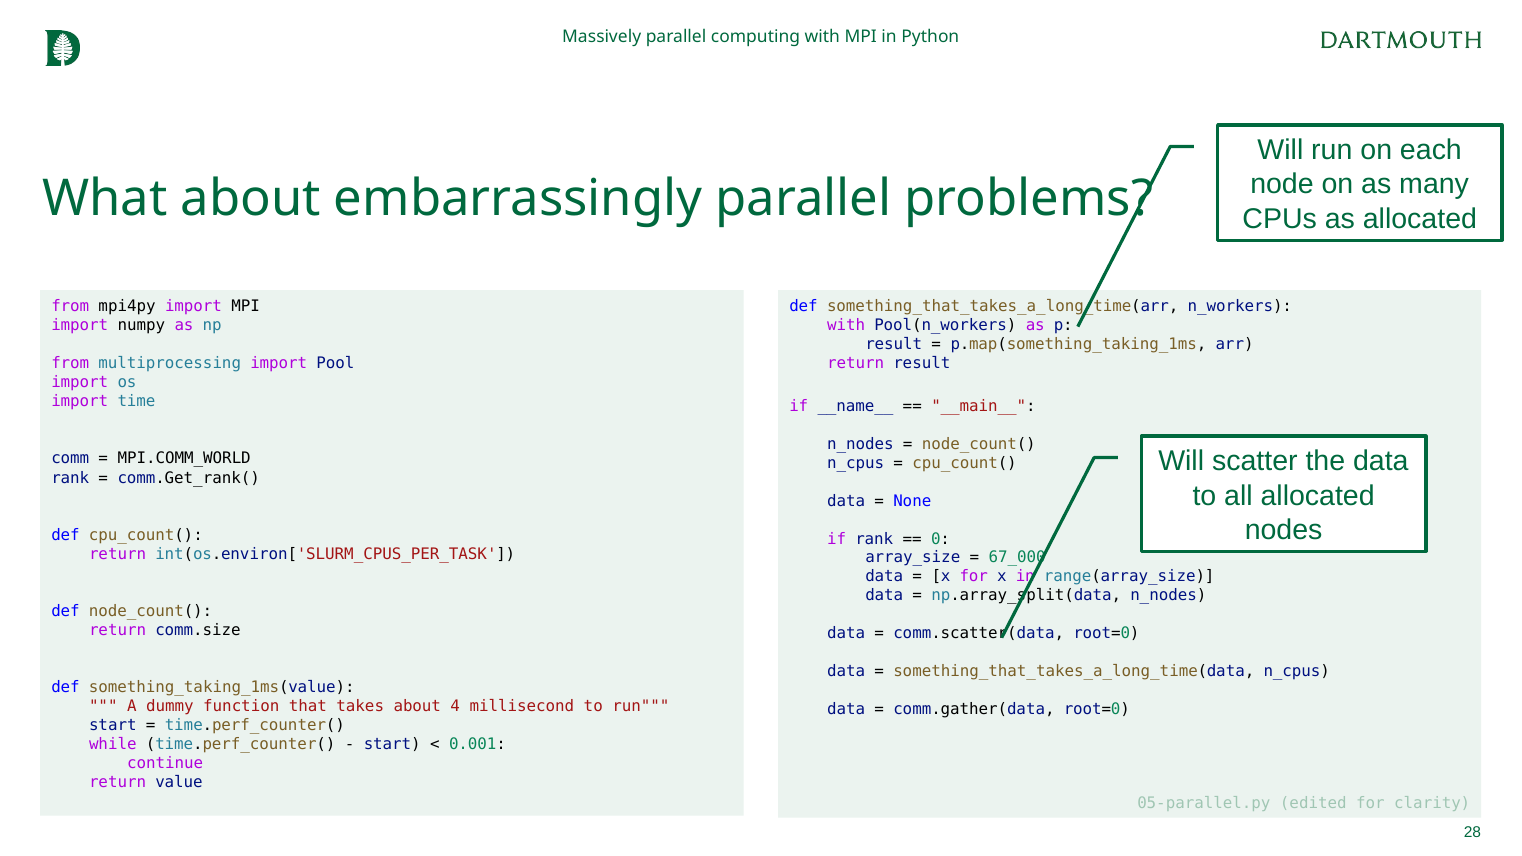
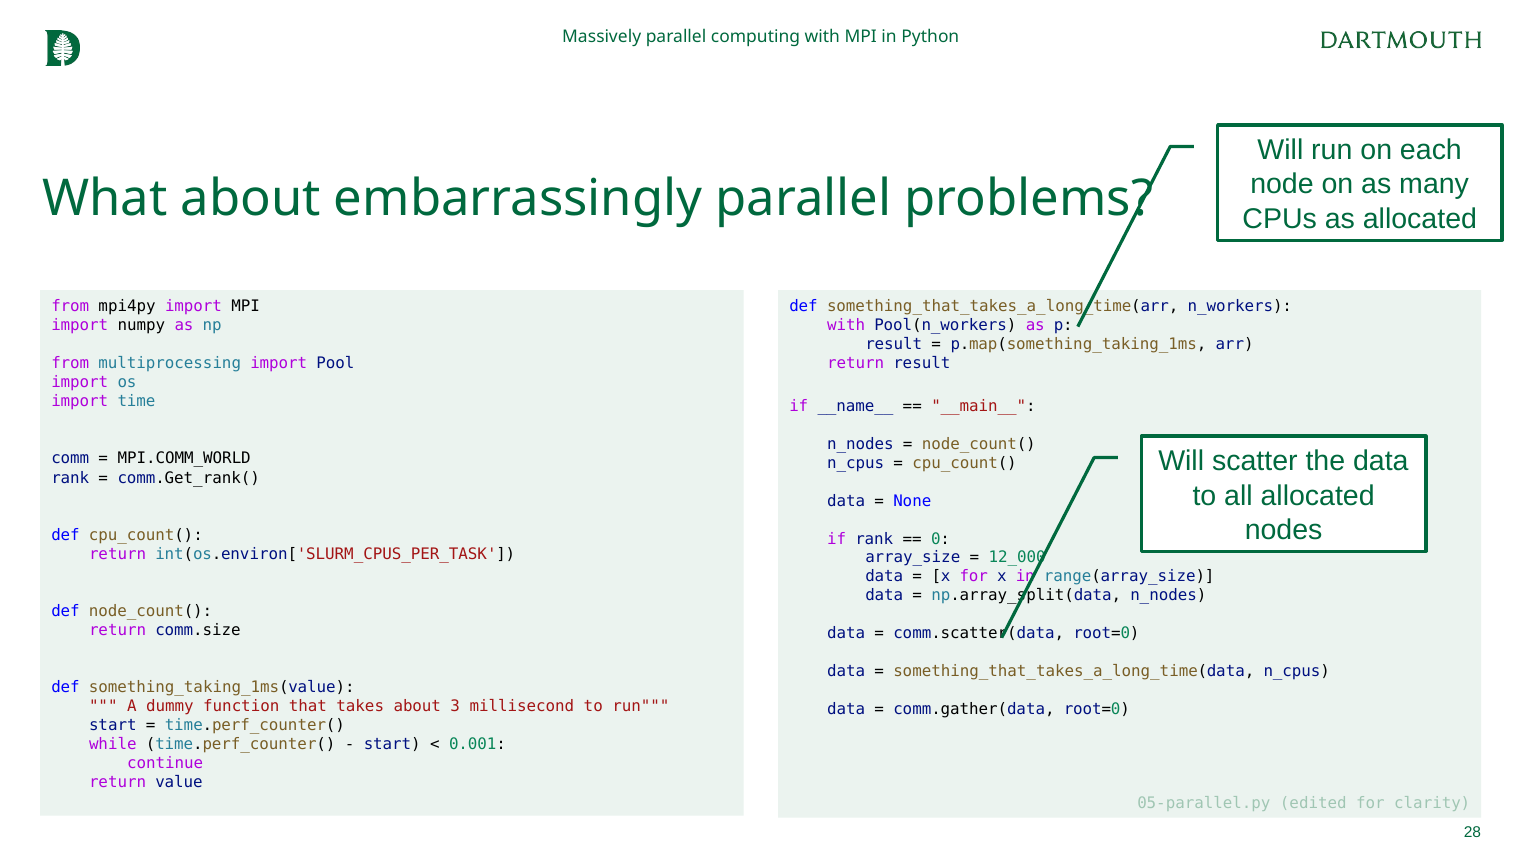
67_000: 67_000 -> 12_000
4: 4 -> 3
